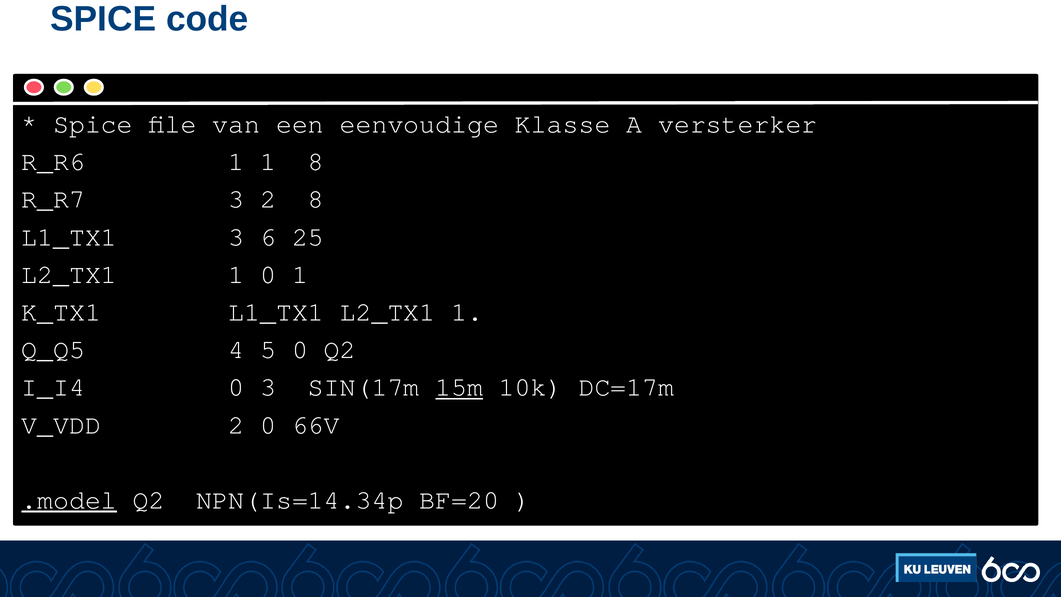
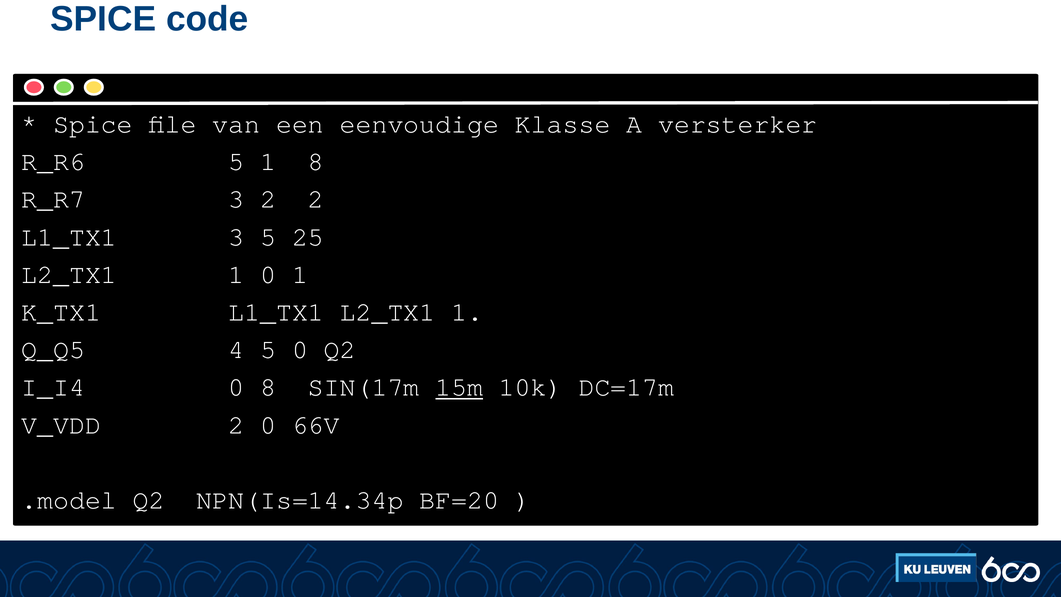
R_R6 1: 1 -> 5
2 8: 8 -> 2
3 6: 6 -> 5
0 3: 3 -> 8
.model underline: present -> none
